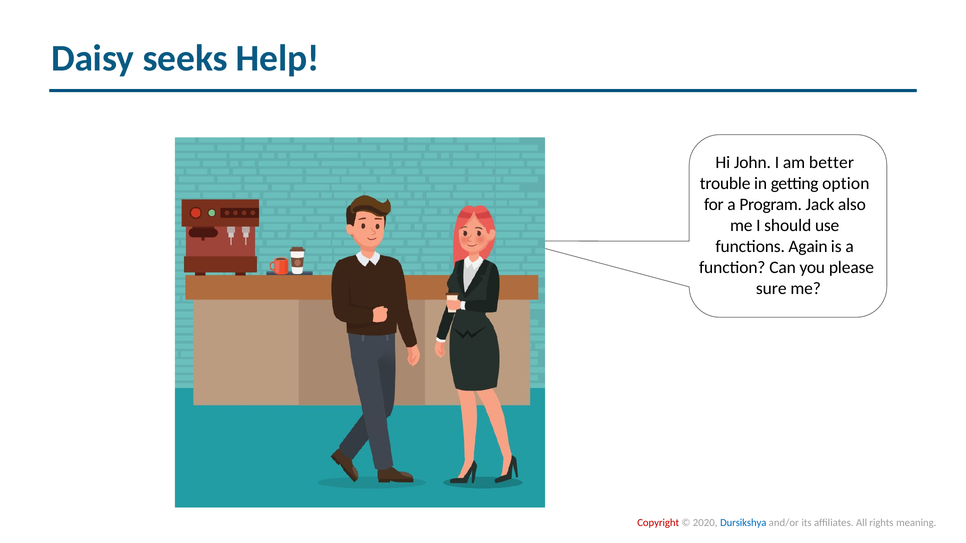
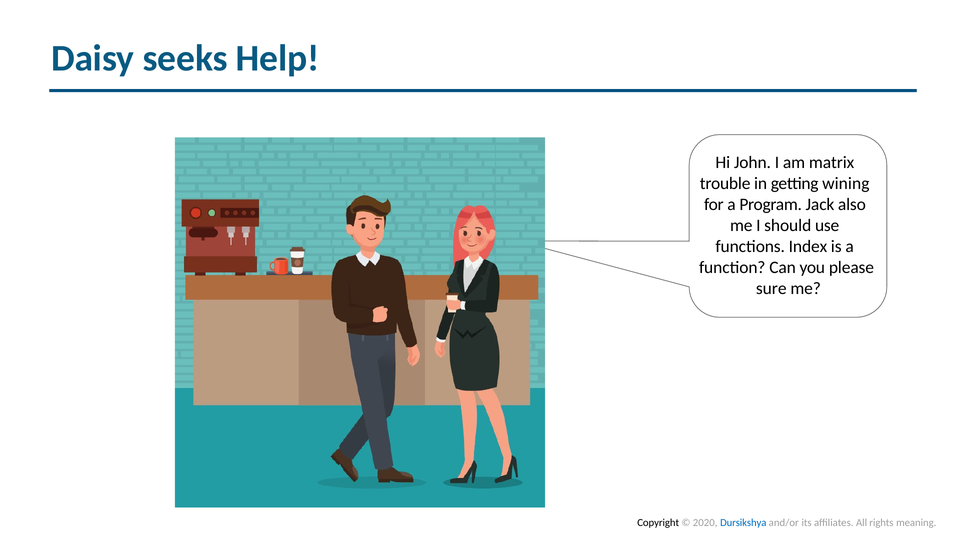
better: better -> matrix
option: option -> wining
Again: Again -> Index
Copyright colour: red -> black
